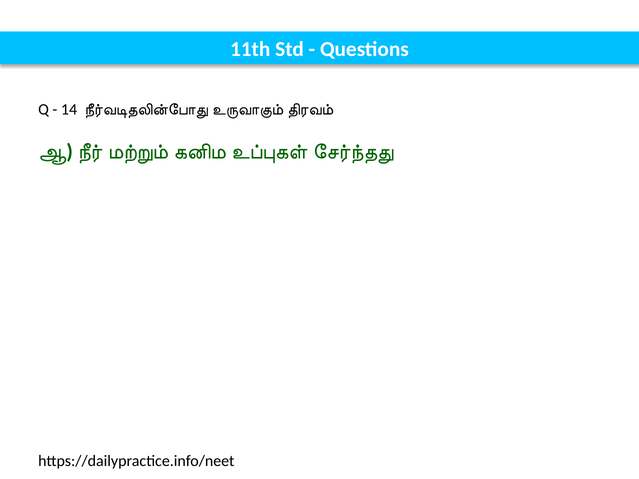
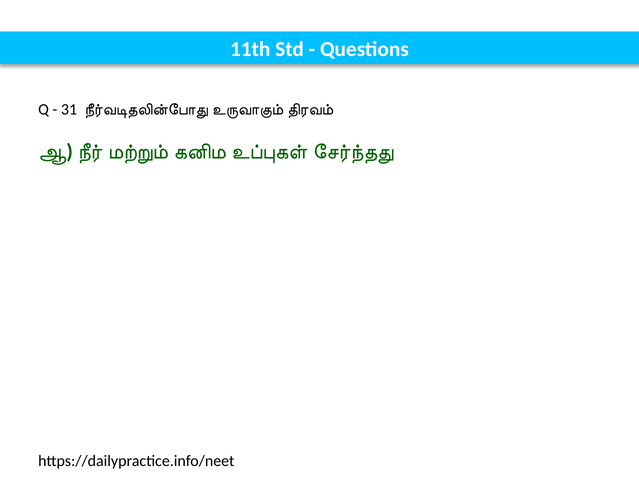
14: 14 -> 31
